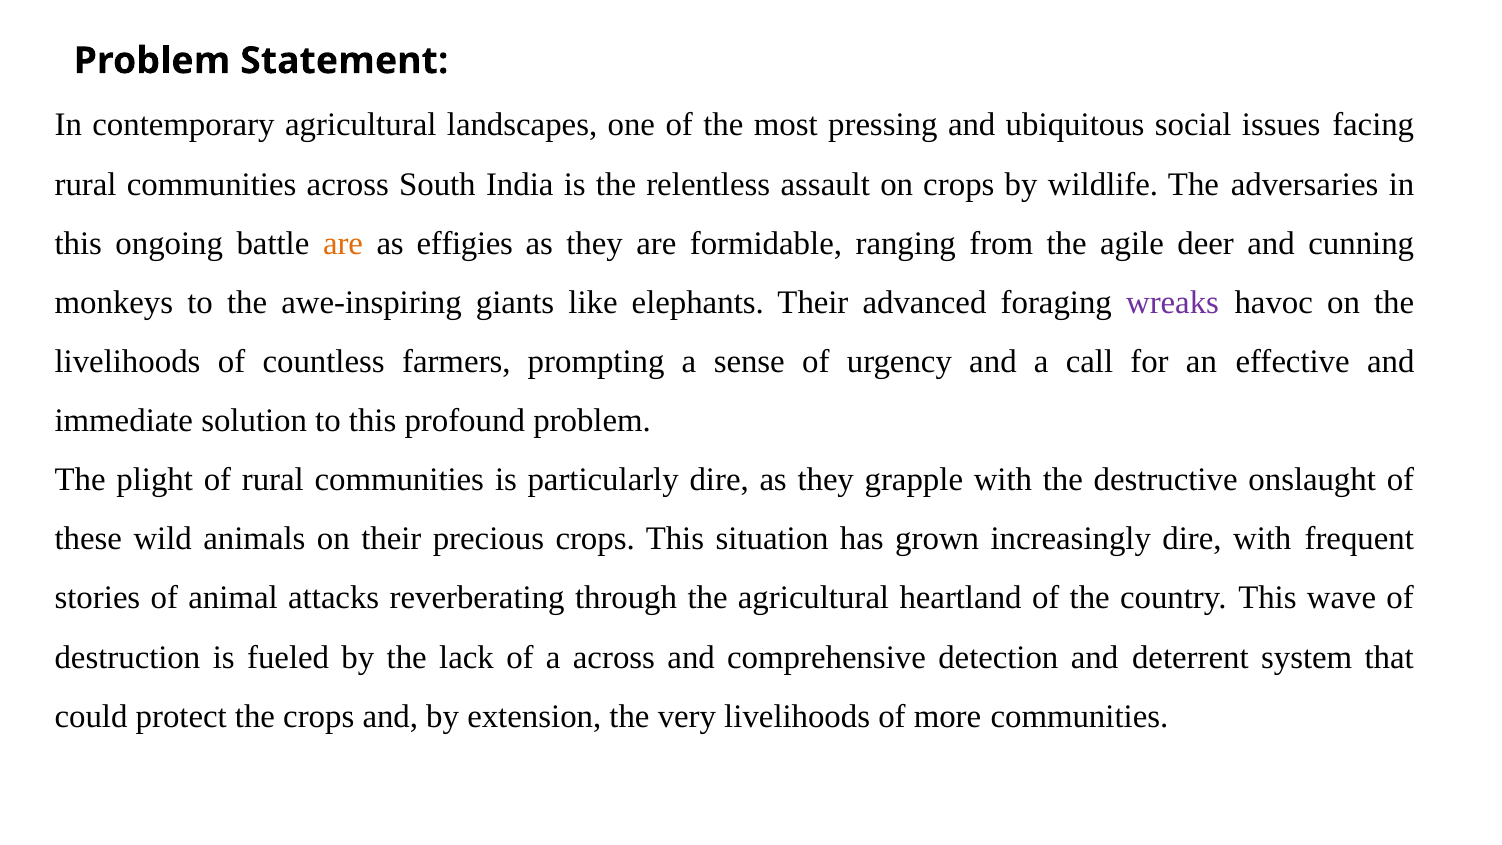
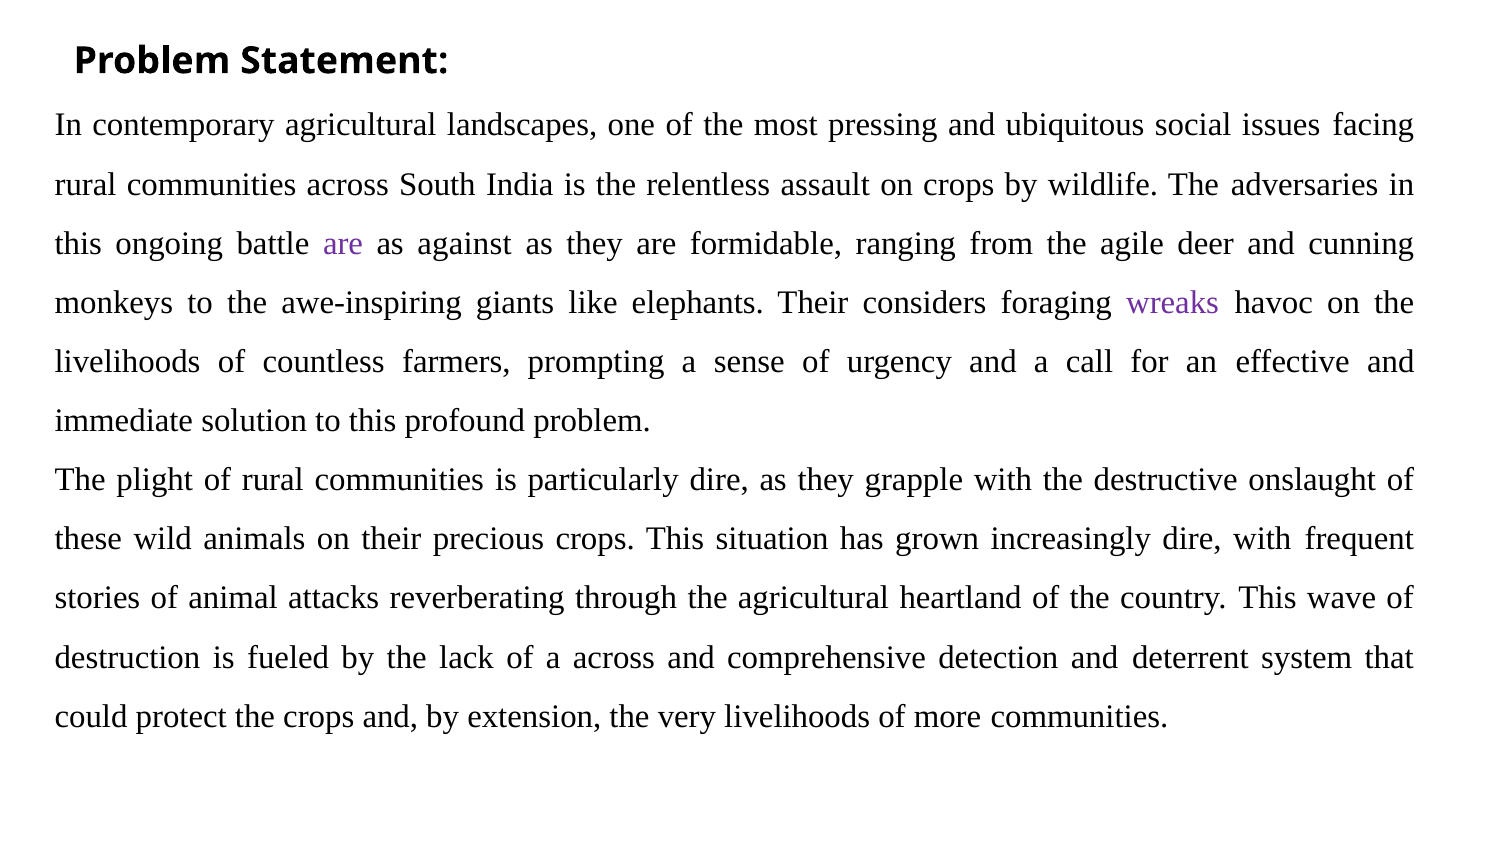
are at (343, 243) colour: orange -> purple
effigies: effigies -> against
advanced: advanced -> considers
